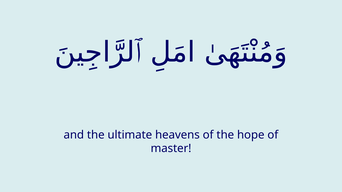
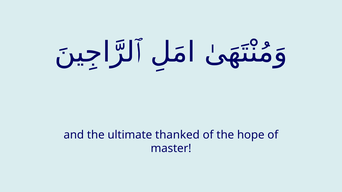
heavens: heavens -> thanked
